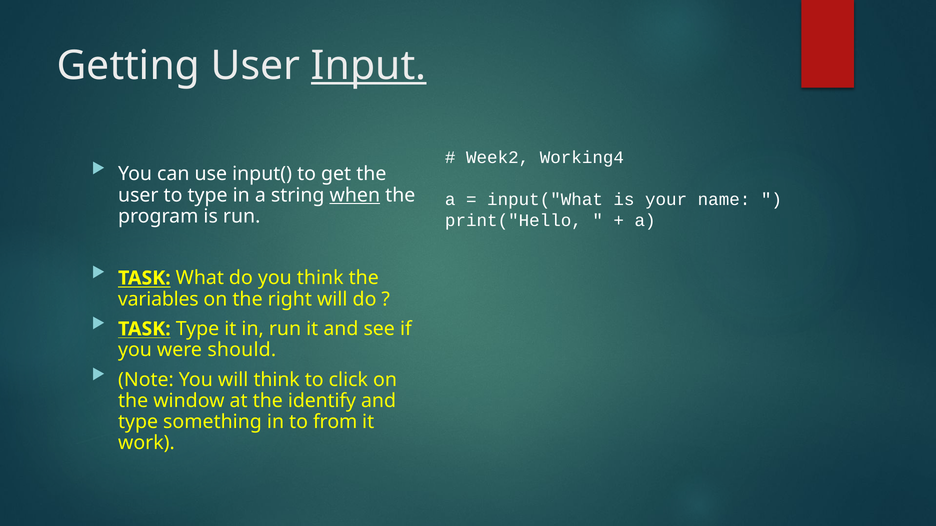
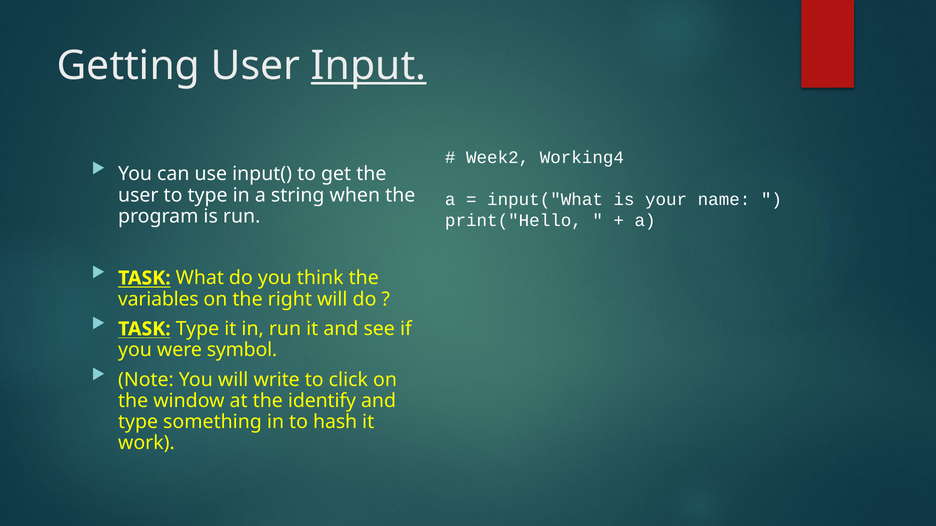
when underline: present -> none
should: should -> symbol
will think: think -> write
from: from -> hash
